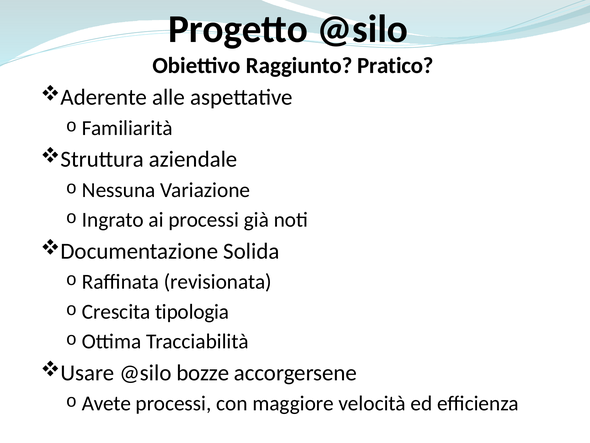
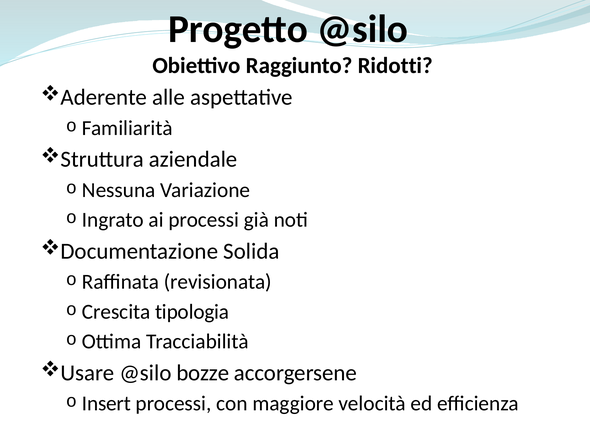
Pratico: Pratico -> Ridotti
Avete: Avete -> Insert
